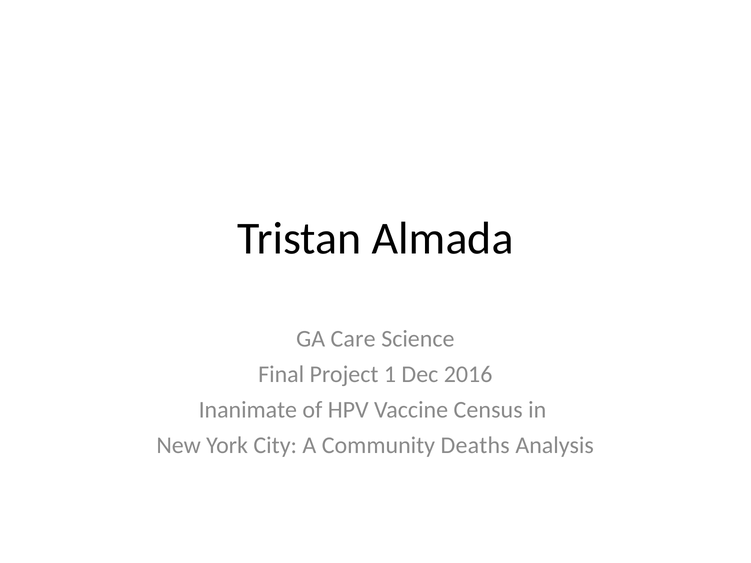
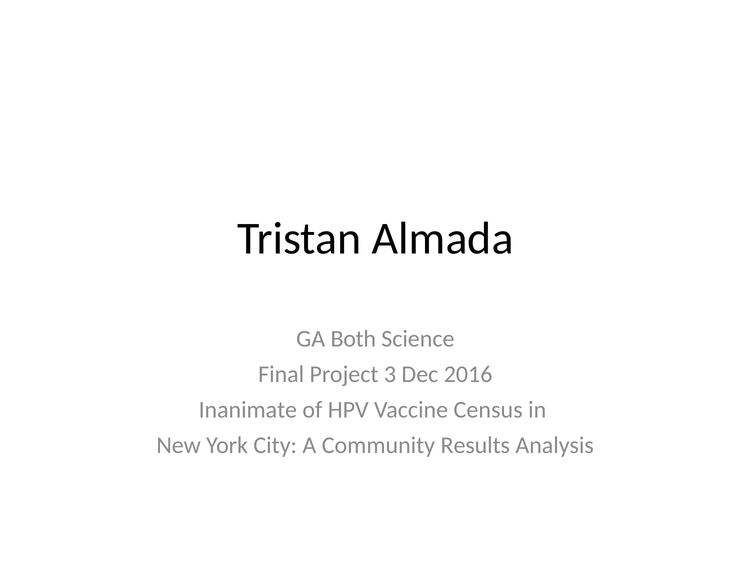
Care: Care -> Both
1: 1 -> 3
Deaths: Deaths -> Results
